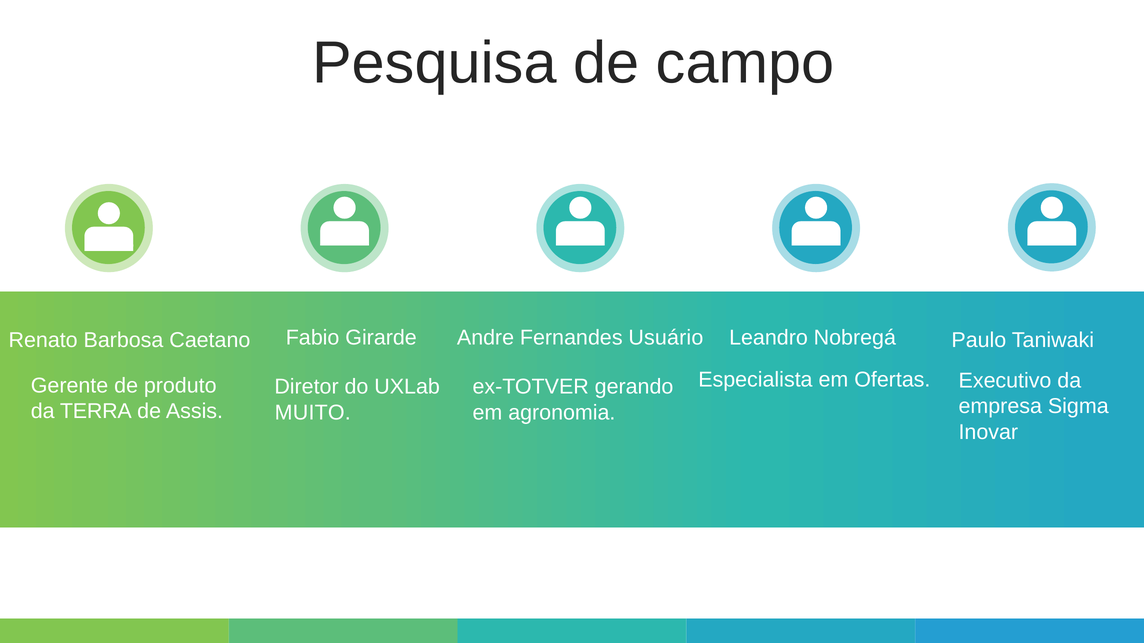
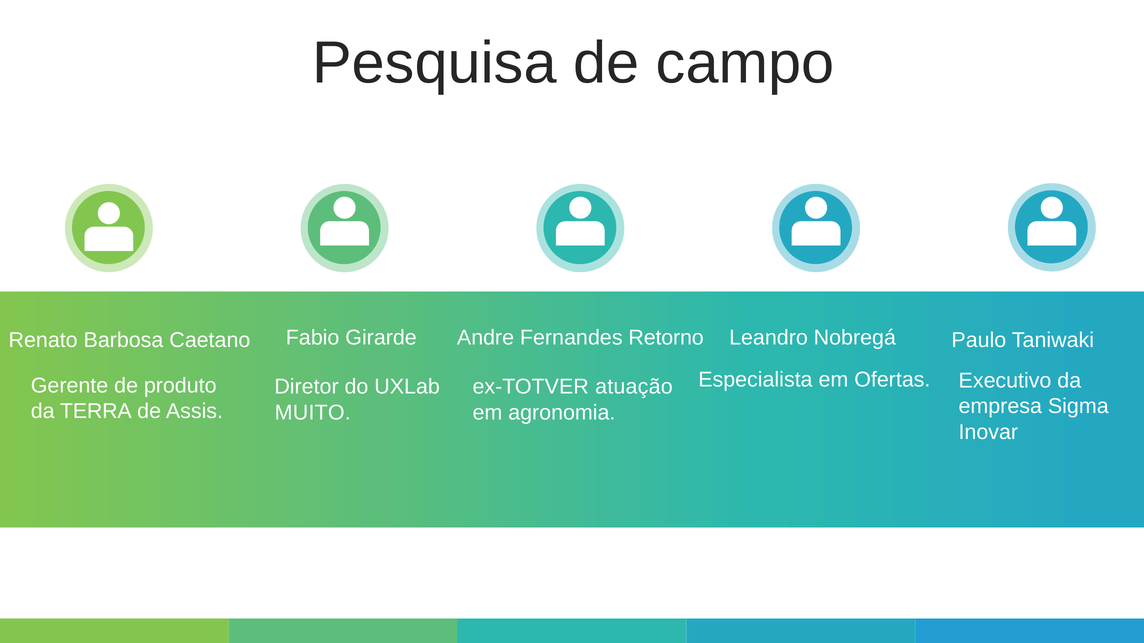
Usuário: Usuário -> Retorno
gerando: gerando -> atuação
